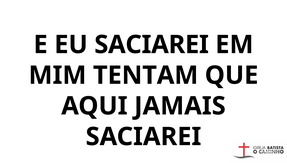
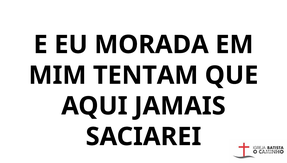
EU SACIAREI: SACIAREI -> MORADA
